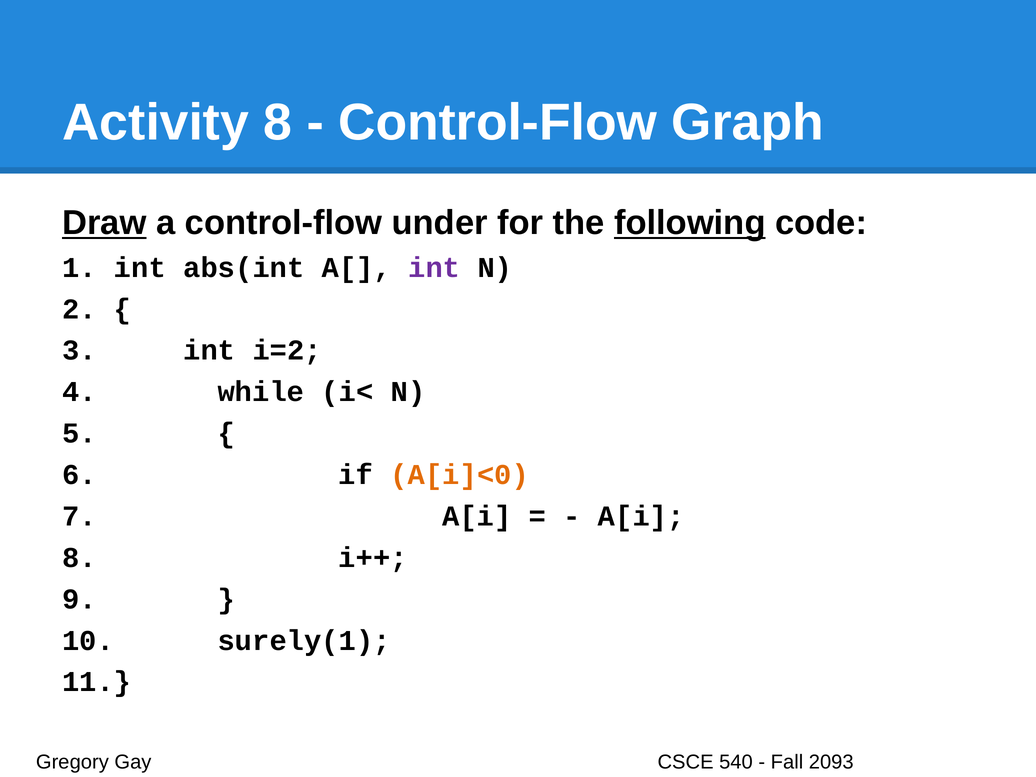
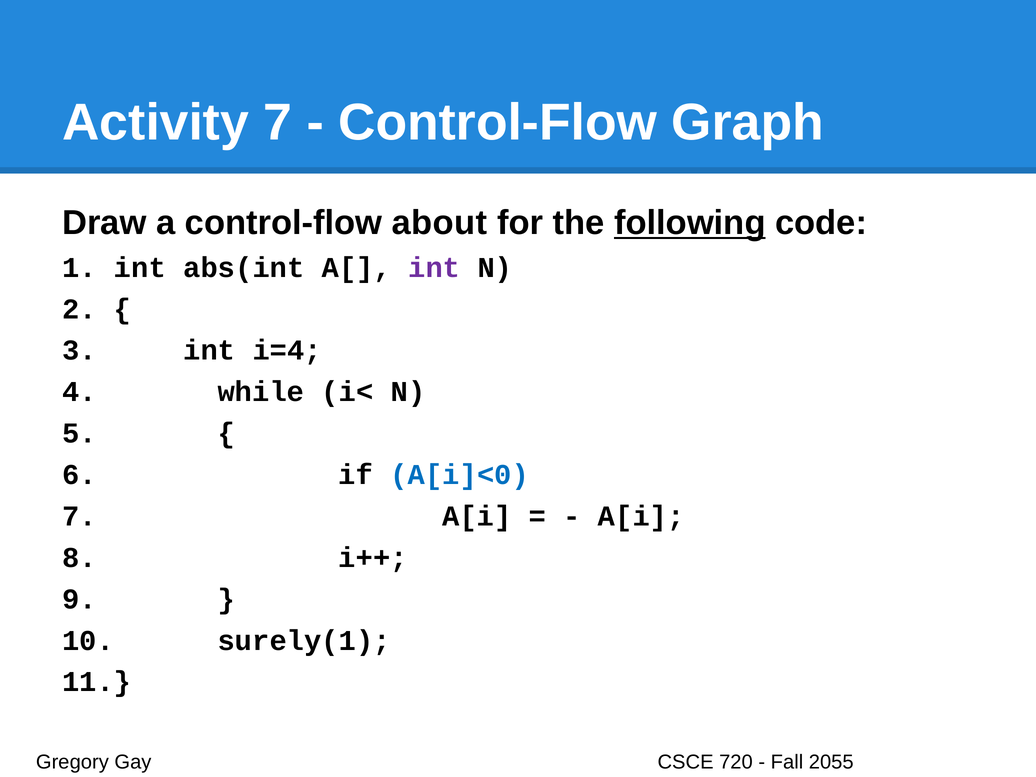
Activity 8: 8 -> 7
Draw underline: present -> none
under: under -> about
i=2: i=2 -> i=4
A[i]<0 colour: orange -> blue
540: 540 -> 720
2093: 2093 -> 2055
